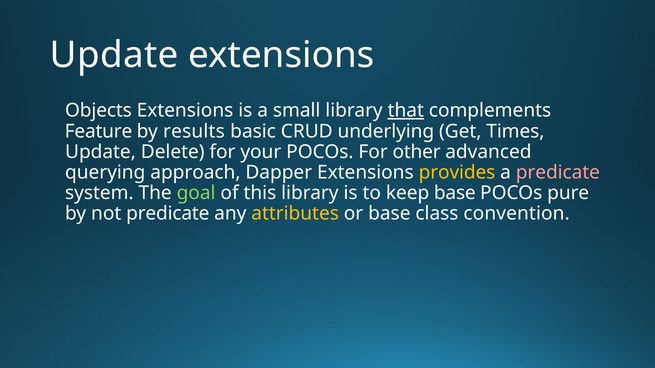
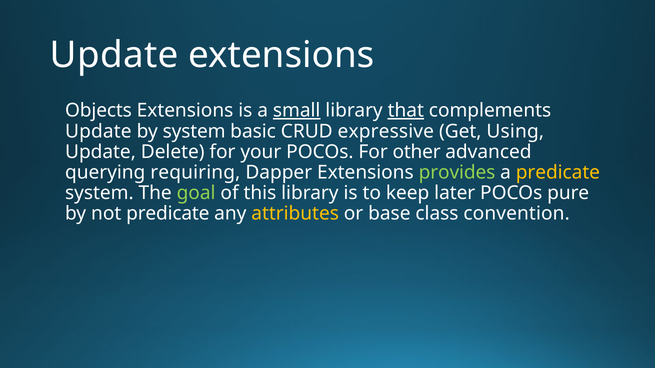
small underline: none -> present
Feature at (99, 131): Feature -> Update
by results: results -> system
underlying: underlying -> expressive
Times: Times -> Using
approach: approach -> requiring
provides colour: yellow -> light green
predicate at (558, 173) colour: pink -> yellow
keep base: base -> later
